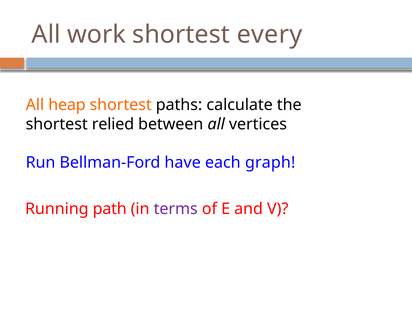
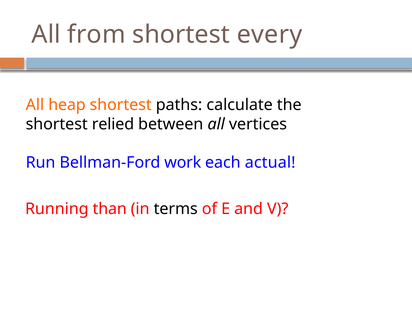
work: work -> from
have: have -> work
graph: graph -> actual
path: path -> than
terms colour: purple -> black
